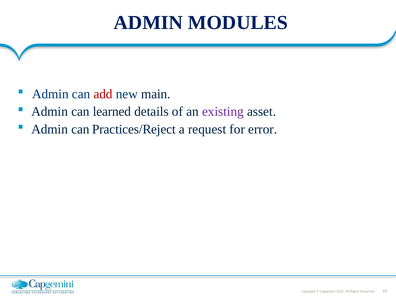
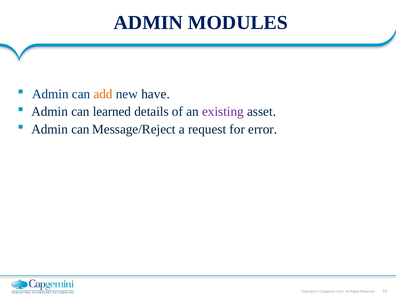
add colour: red -> orange
main: main -> have
Practices/Reject: Practices/Reject -> Message/Reject
